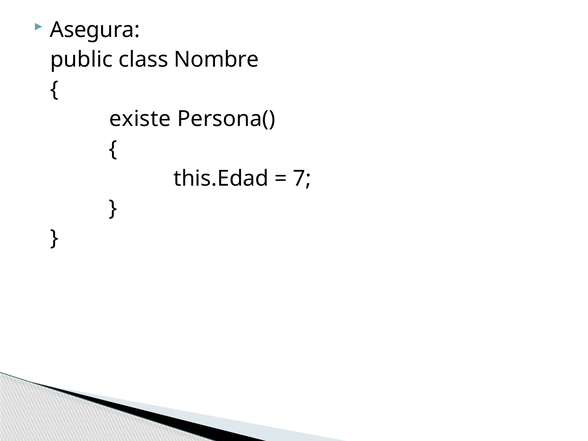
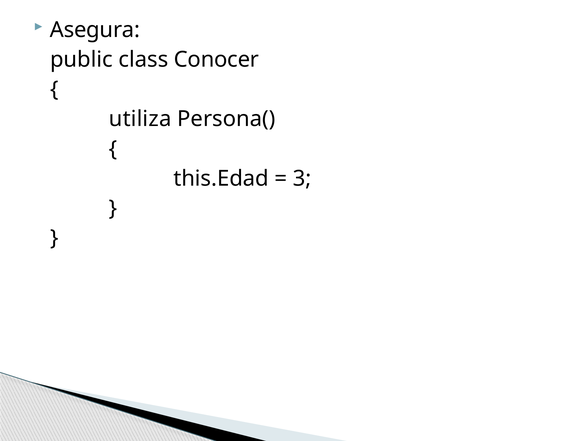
Nombre: Nombre -> Conocer
existe: existe -> utiliza
7: 7 -> 3
